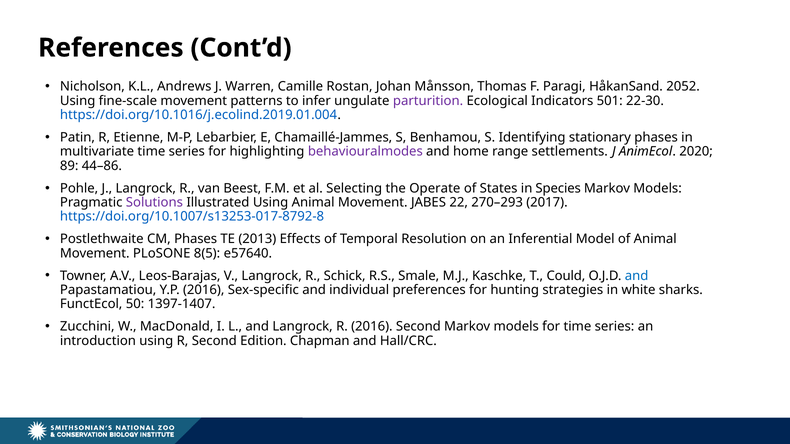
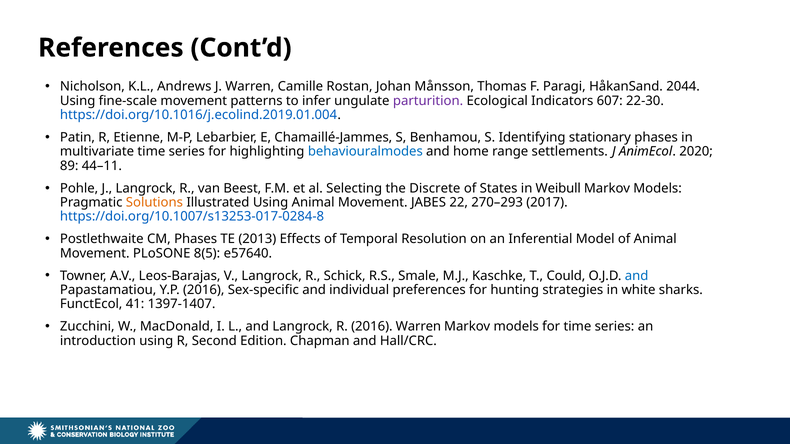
2052: 2052 -> 2044
501: 501 -> 607
behaviouralmodes colour: purple -> blue
44–86: 44–86 -> 44–11
Operate: Operate -> Discrete
Species: Species -> Weibull
Solutions colour: purple -> orange
https://doi.org/10.1007/s13253-017-8792-8: https://doi.org/10.1007/s13253-017-8792-8 -> https://doi.org/10.1007/s13253-017-0284-8
50: 50 -> 41
2016 Second: Second -> Warren
